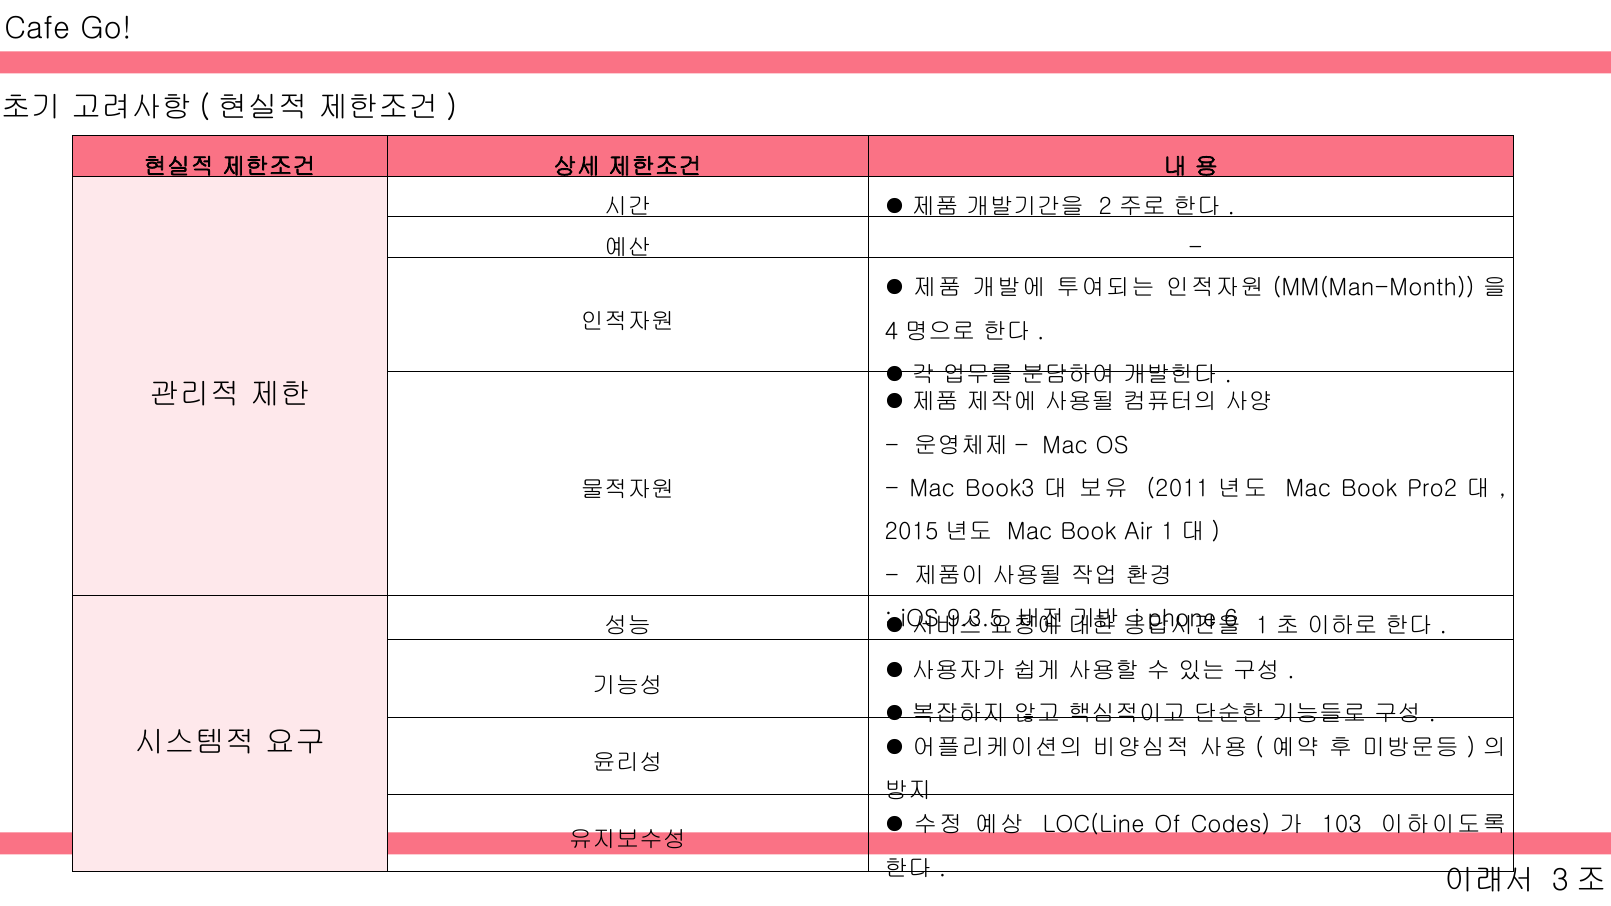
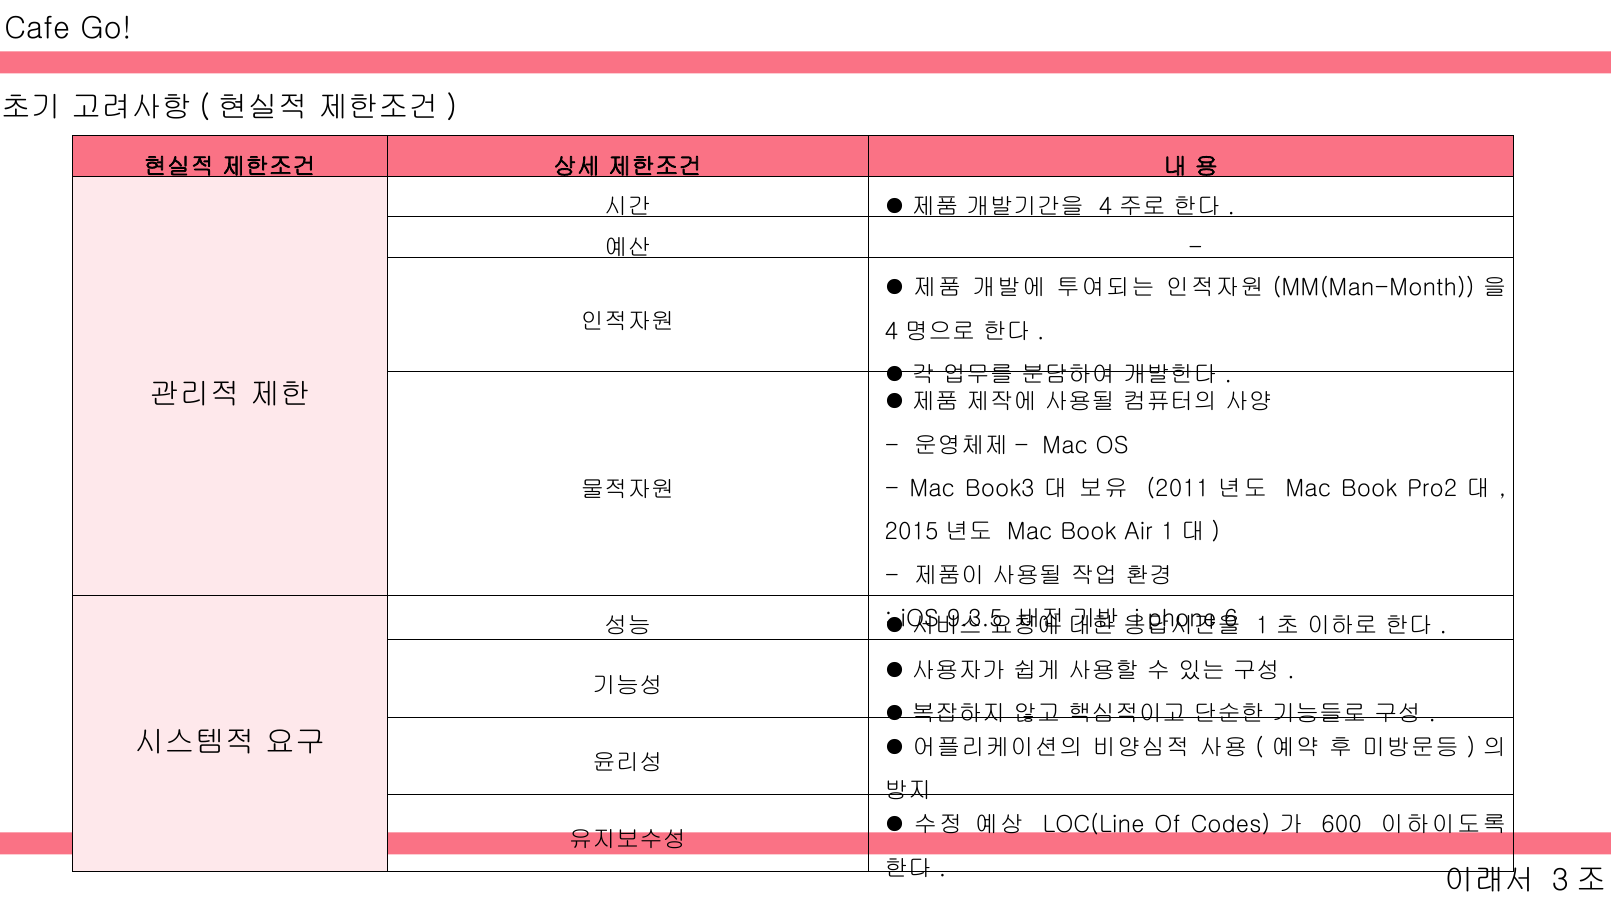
2 at (1105, 207): 2 -> 4
103: 103 -> 600
